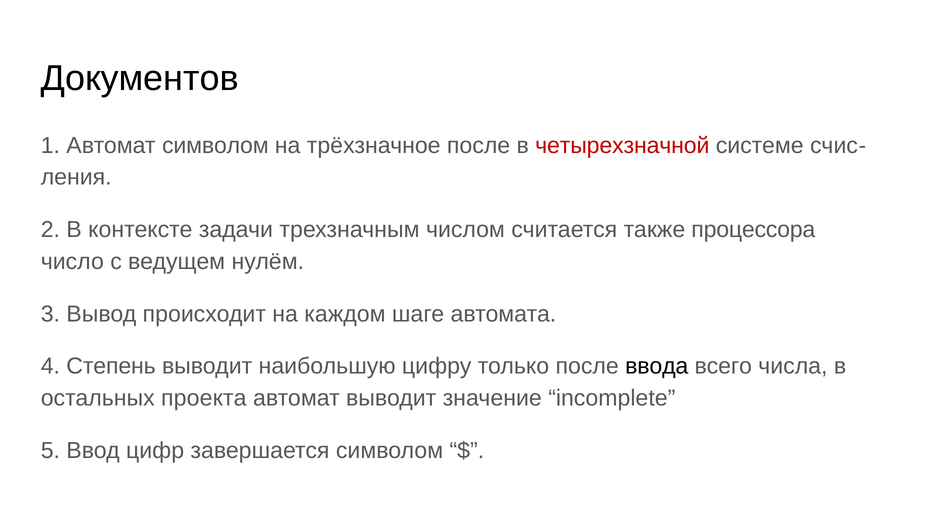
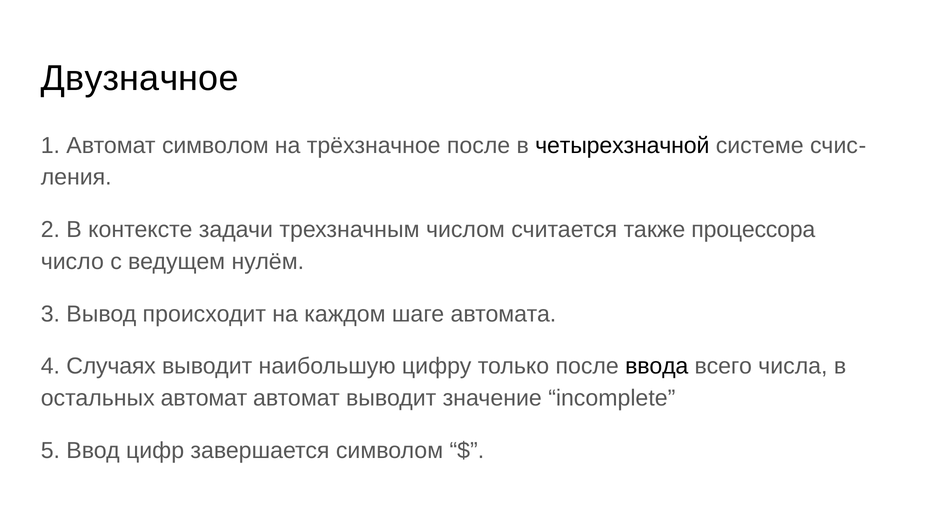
Документов: Документов -> Двузначное
четырехзначной colour: red -> black
Степень: Степень -> Случаях
остальных проекта: проекта -> автомат
